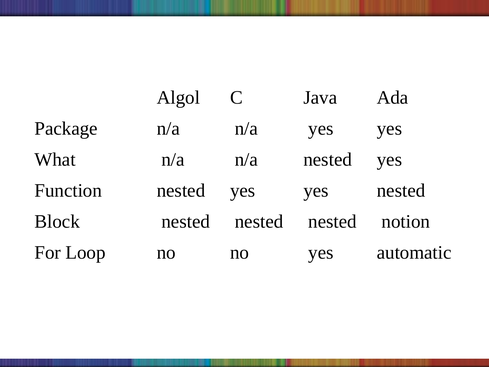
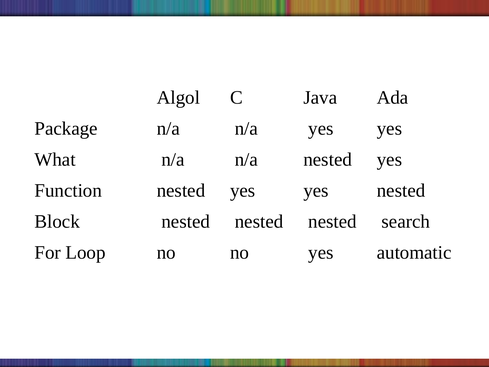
notion: notion -> search
